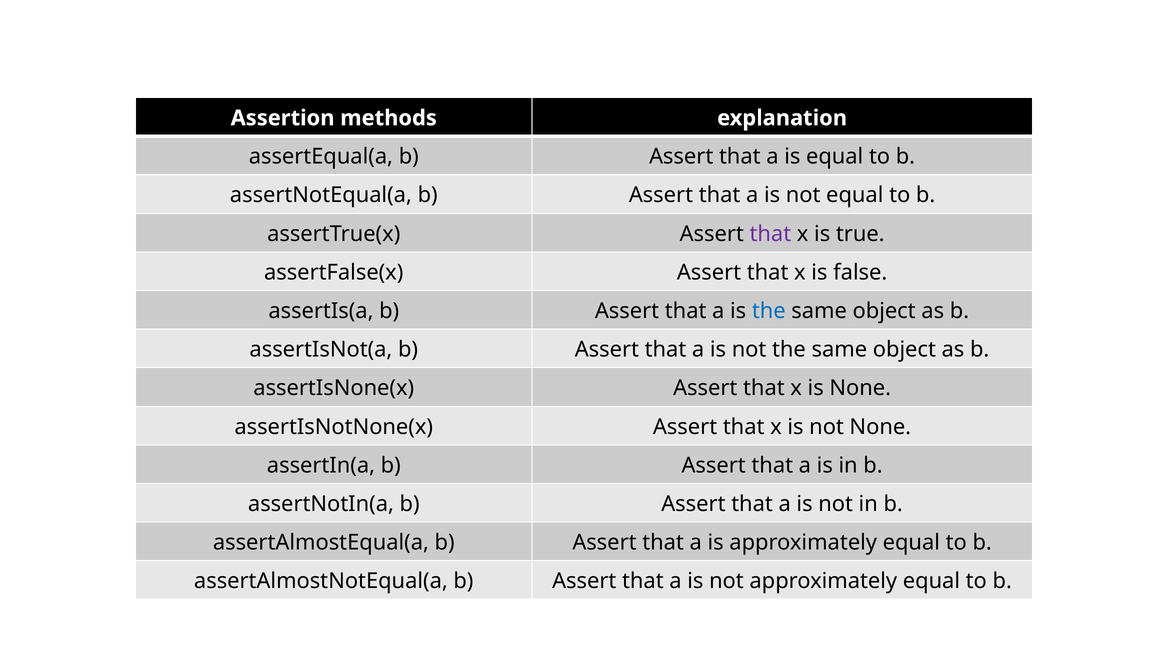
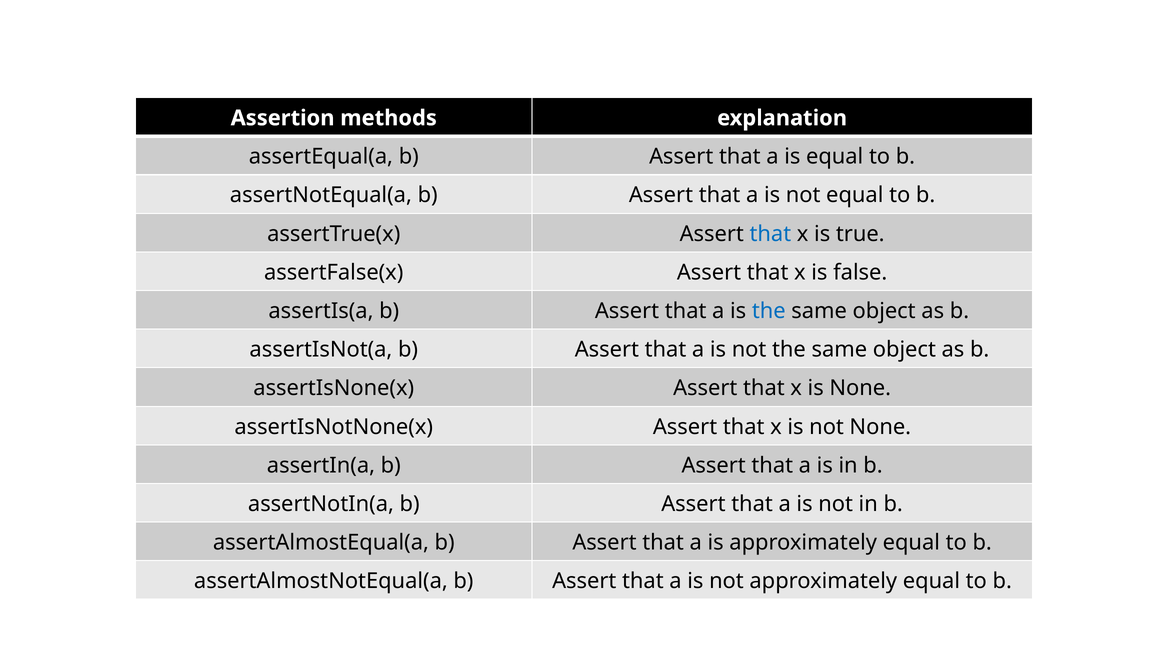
that at (770, 234) colour: purple -> blue
